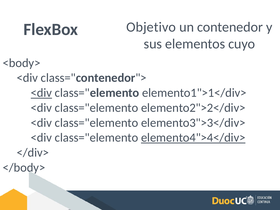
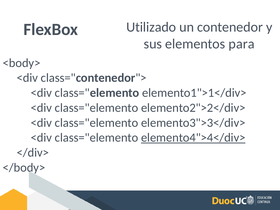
Objetivo: Objetivo -> Utilizado
cuyo: cuyo -> para
<div at (41, 93) underline: present -> none
